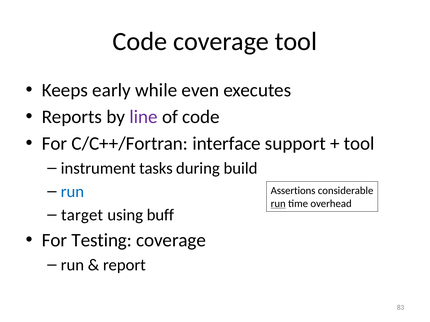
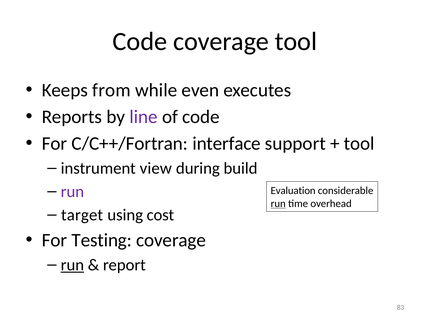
early: early -> from
tasks: tasks -> view
run at (72, 192) colour: blue -> purple
Assertions: Assertions -> Evaluation
buff: buff -> cost
run at (72, 265) underline: none -> present
